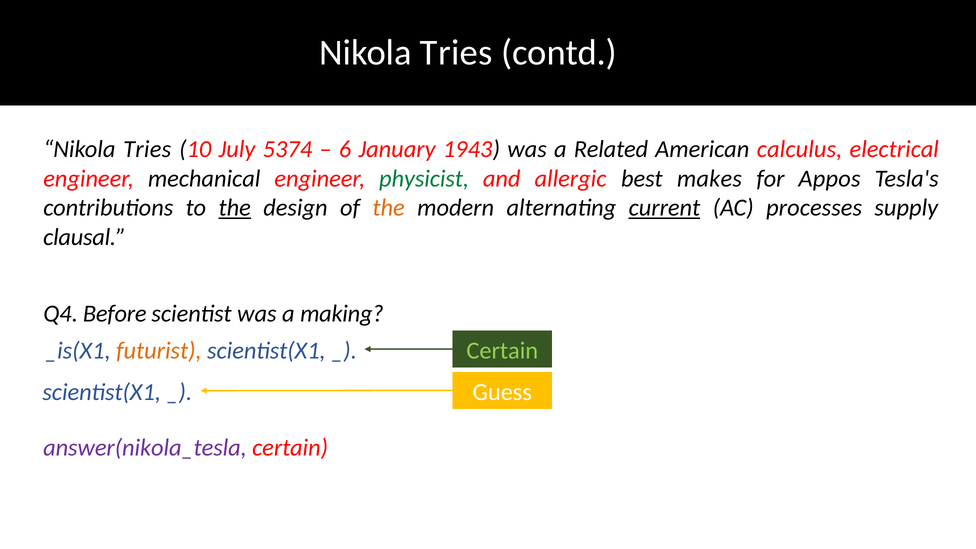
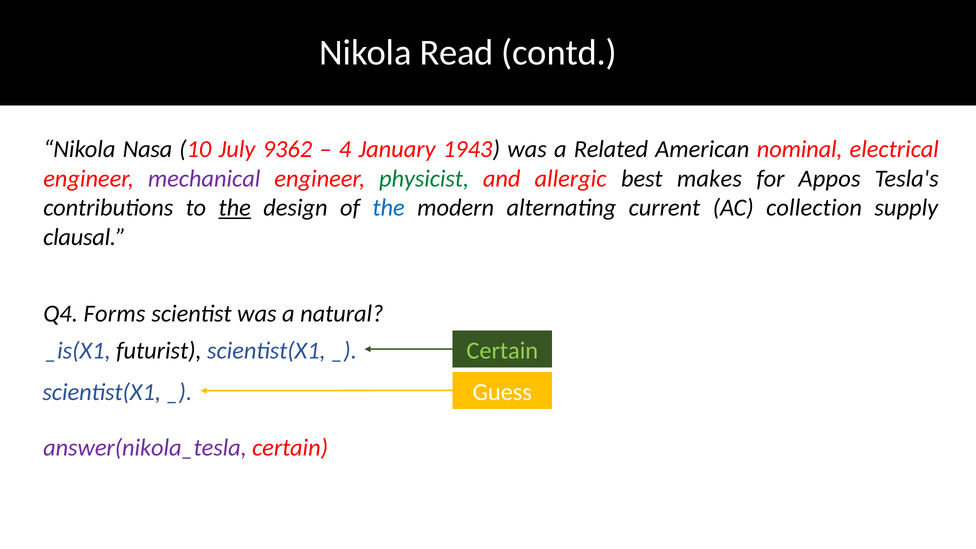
Tries at (456, 53): Tries -> Read
Tries at (147, 149): Tries -> Nasa
5374: 5374 -> 9362
6: 6 -> 4
calculus: calculus -> nominal
mechanical colour: black -> purple
the at (389, 208) colour: orange -> blue
current underline: present -> none
processes: processes -> collection
Before: Before -> Forms
making: making -> natural
futurist colour: orange -> black
